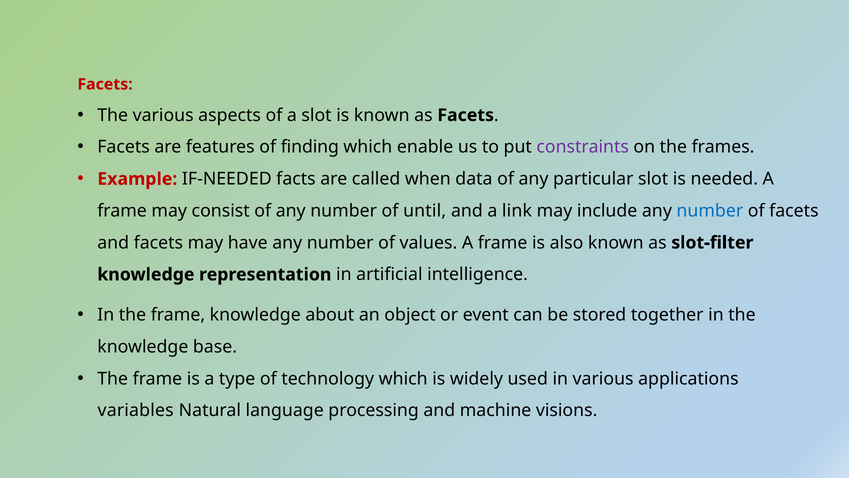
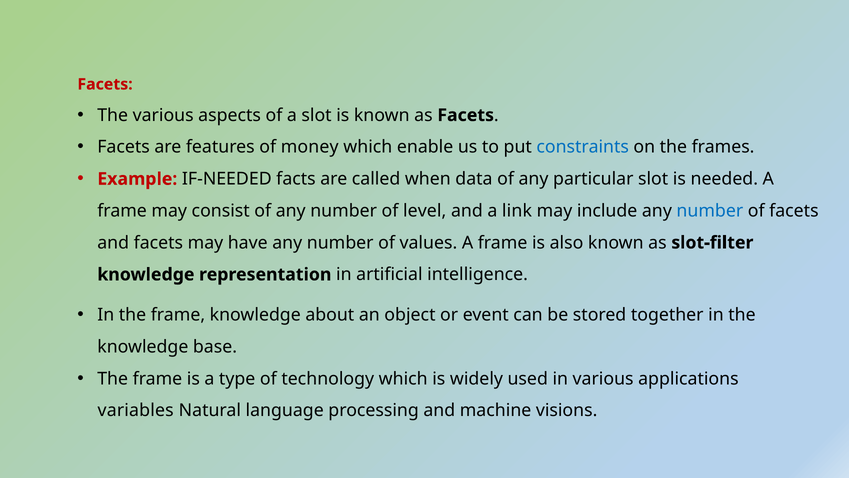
finding: finding -> money
constraints colour: purple -> blue
until: until -> level
